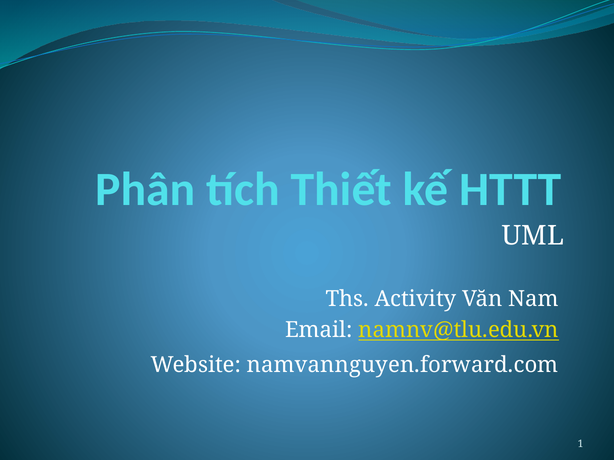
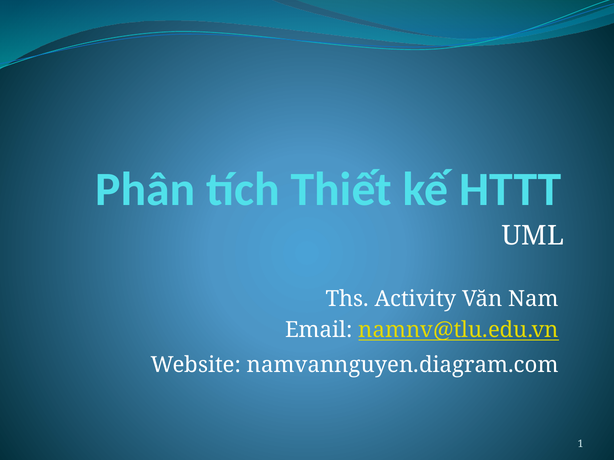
namvannguyen.forward.com: namvannguyen.forward.com -> namvannguyen.diagram.com
